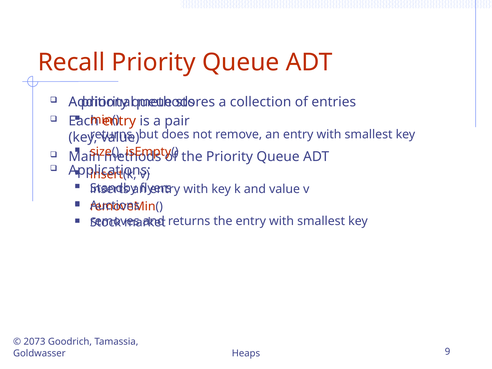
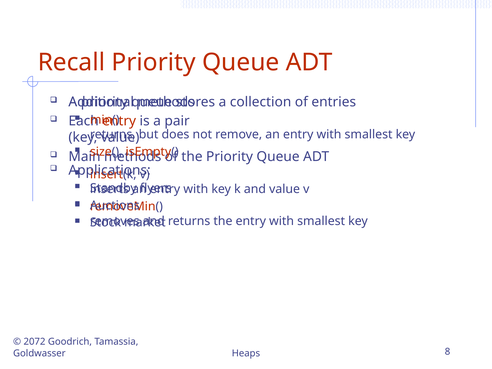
2073: 2073 -> 2072
9: 9 -> 8
